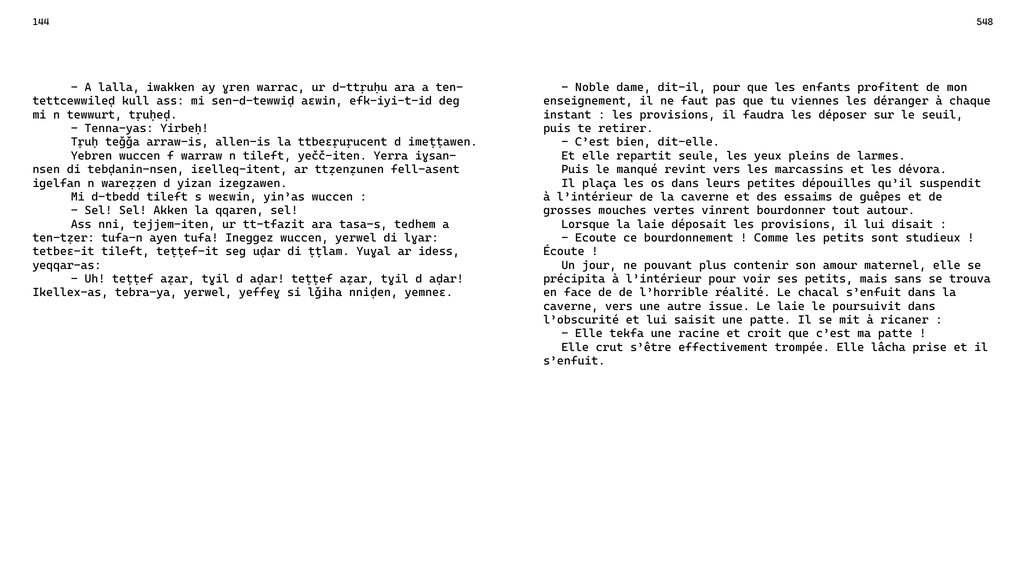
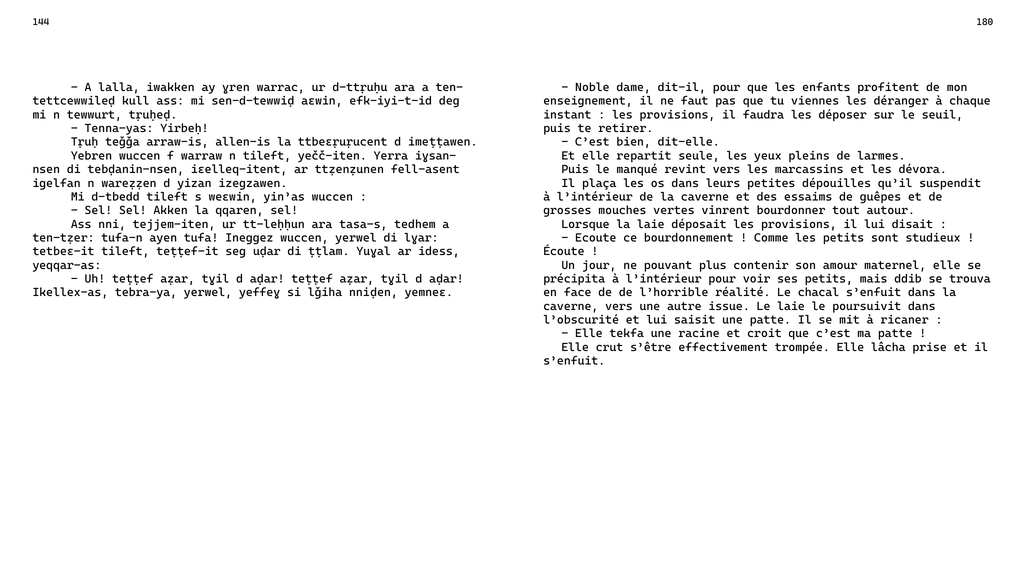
548: 548 -> 180
tt-tfazit: tt-tfazit -> tt-leḥḥun
sans: sans -> ddib
